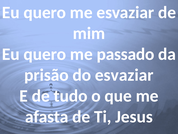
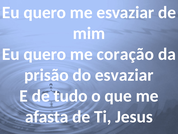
passado: passado -> coração
